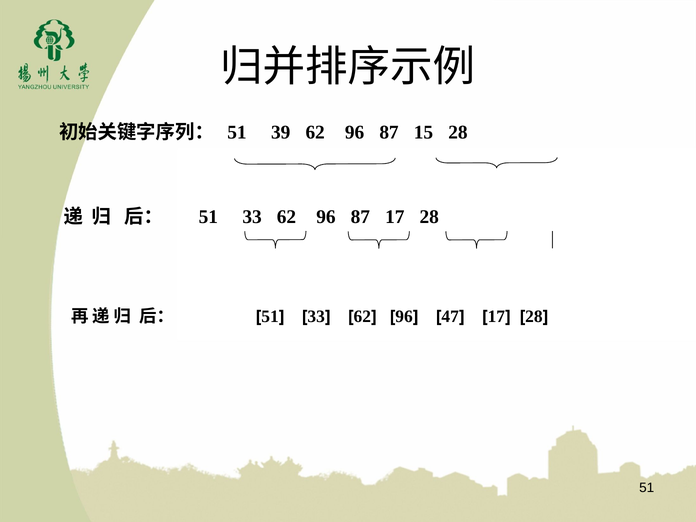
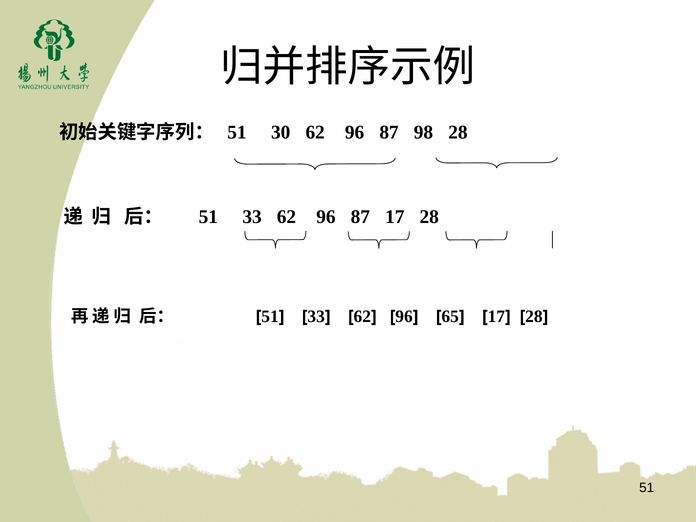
39: 39 -> 30
15: 15 -> 98
47: 47 -> 65
